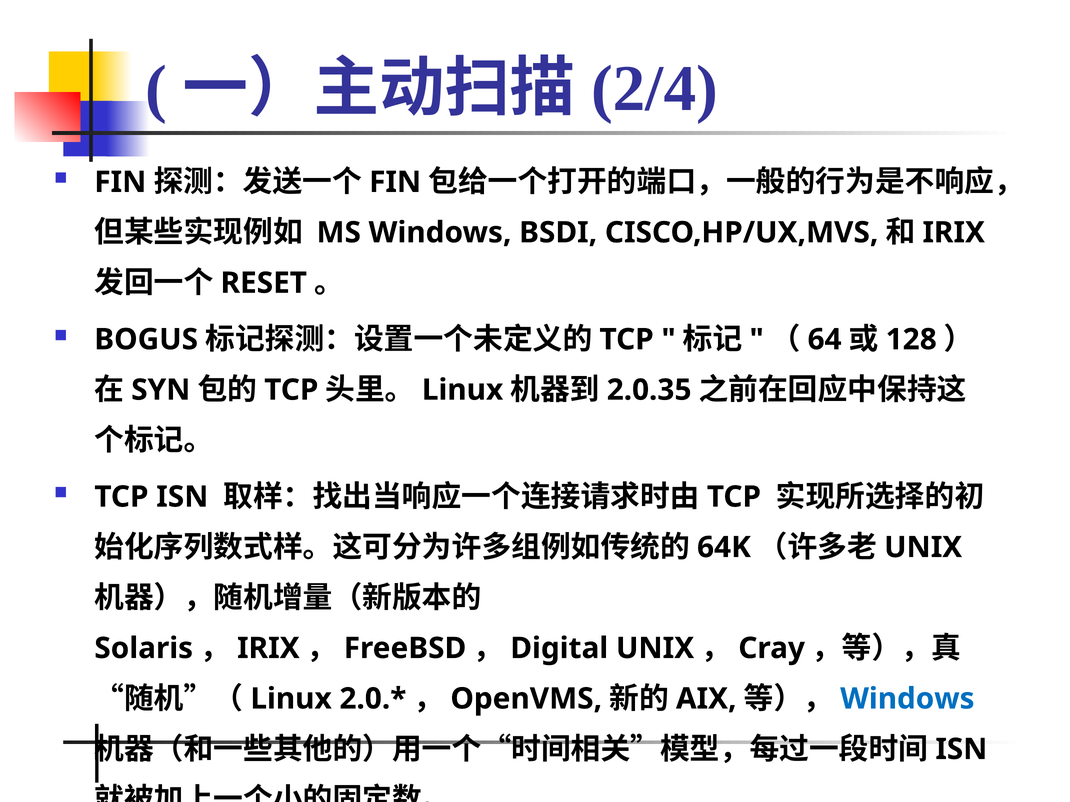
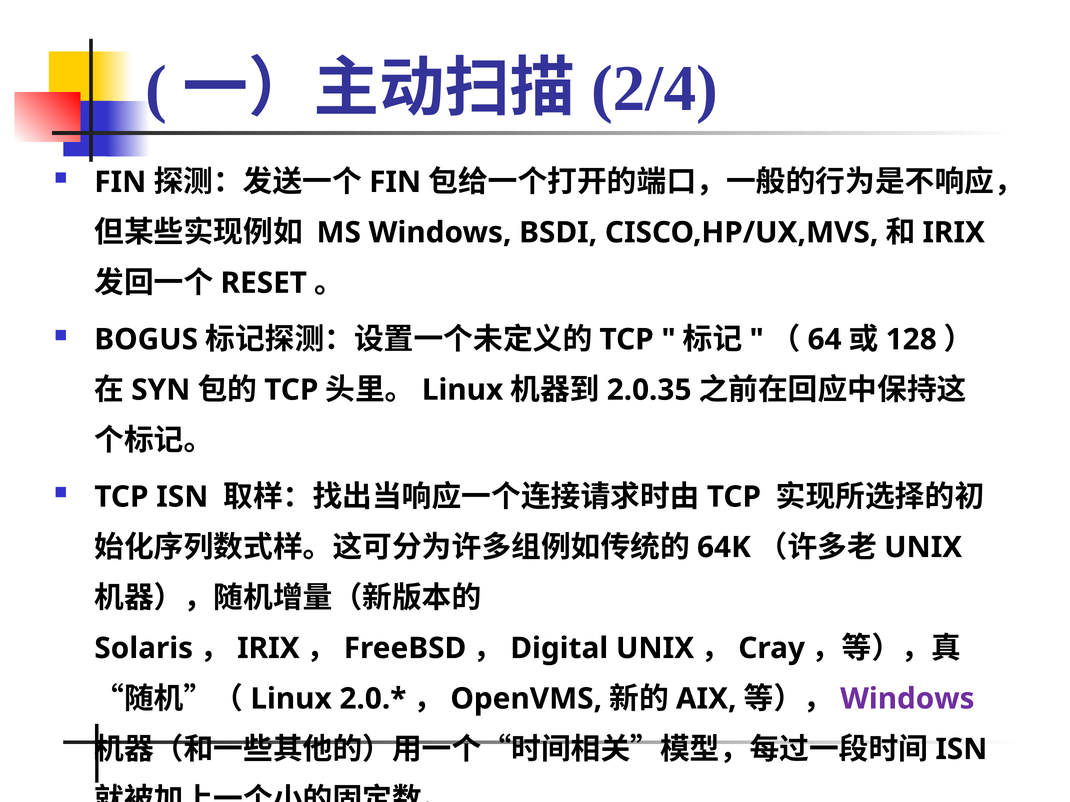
Windows at (907, 699) colour: blue -> purple
